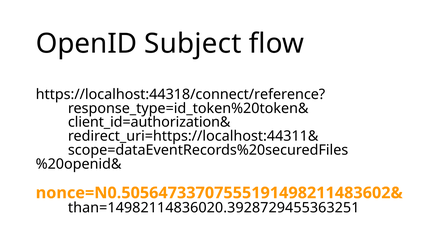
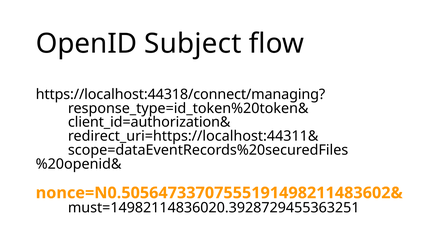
https://localhost:44318/connect/reference: https://localhost:44318/connect/reference -> https://localhost:44318/connect/managing
than=14982114836020.3928729455363251: than=14982114836020.3928729455363251 -> must=14982114836020.3928729455363251
